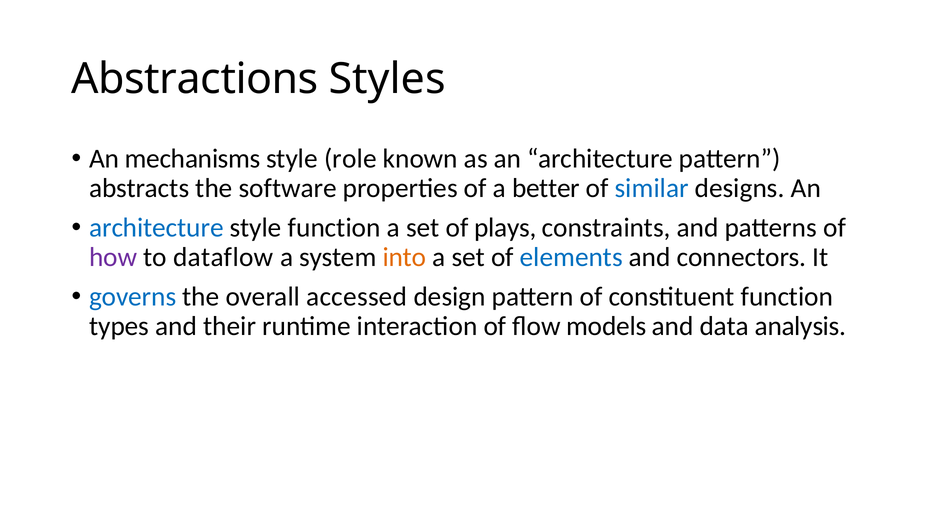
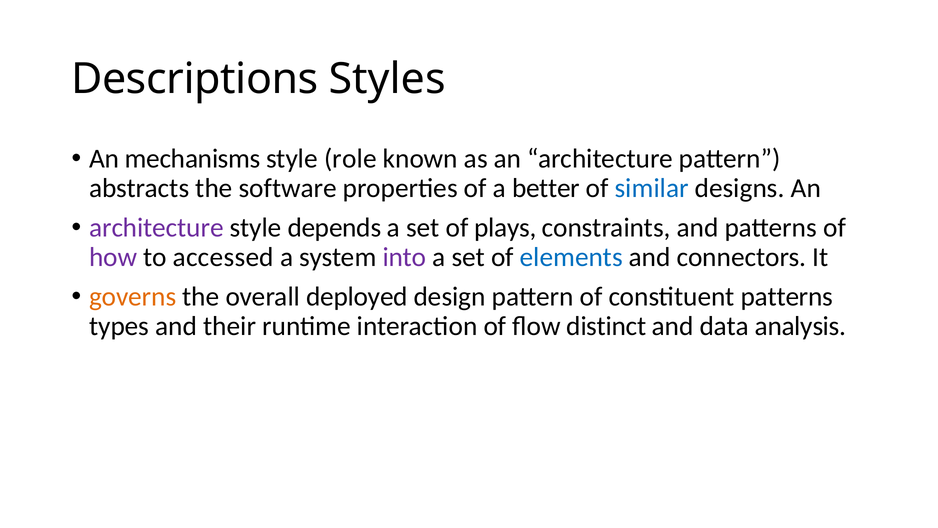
Abstractions: Abstractions -> Descriptions
architecture at (156, 227) colour: blue -> purple
style function: function -> depends
dataflow: dataflow -> accessed
into colour: orange -> purple
governs colour: blue -> orange
accessed: accessed -> deployed
constituent function: function -> patterns
models: models -> distinct
